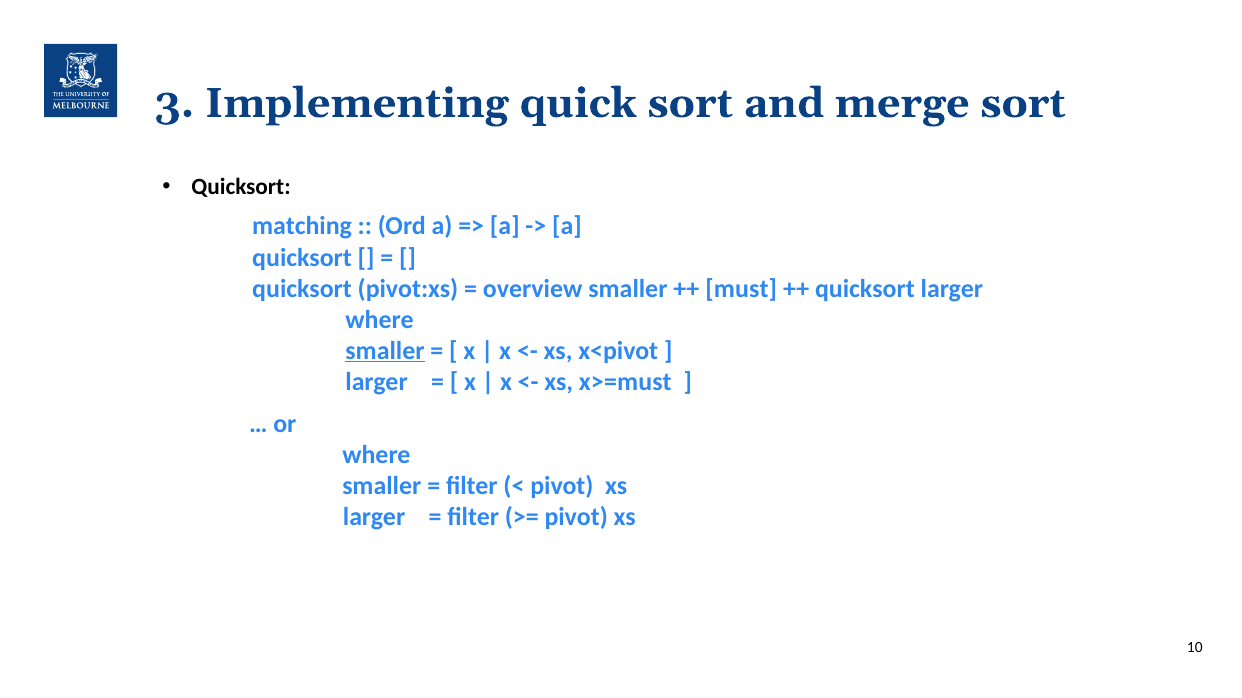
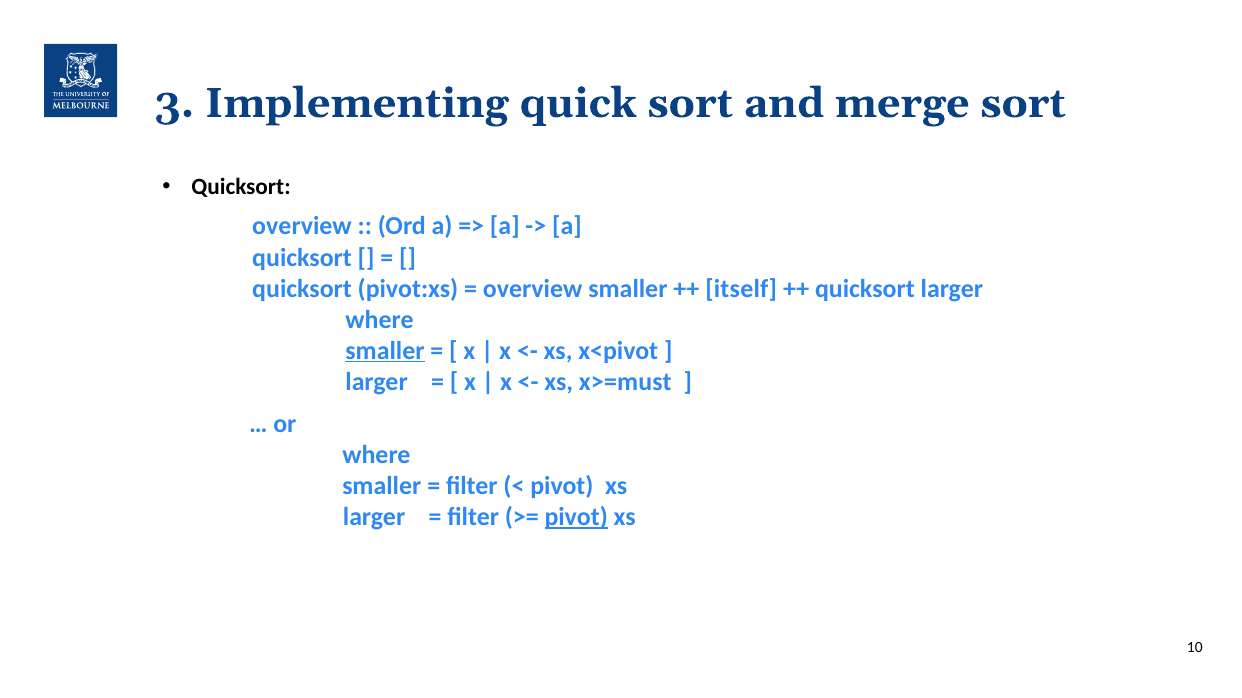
matching at (302, 227): matching -> overview
must: must -> itself
pivot at (576, 517) underline: none -> present
